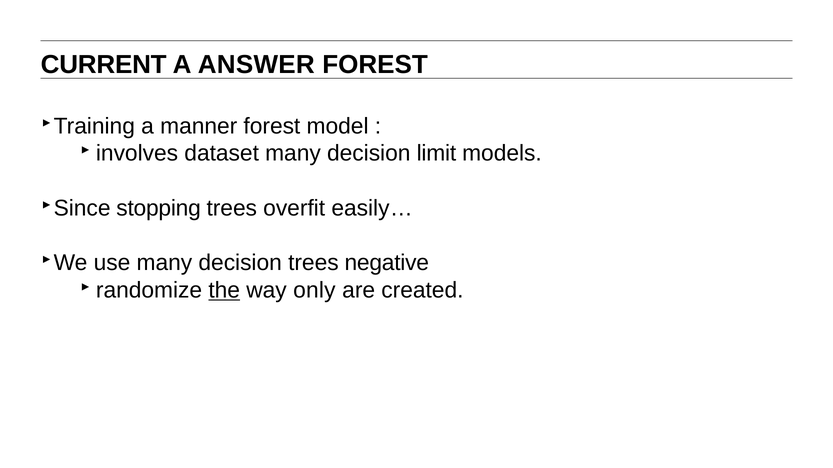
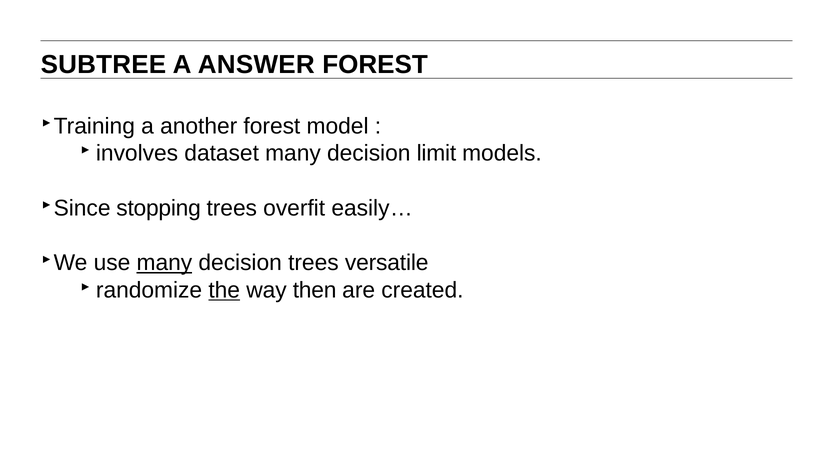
CURRENT: CURRENT -> SUBTREE
manner: manner -> another
many at (164, 263) underline: none -> present
negative: negative -> versatile
only: only -> then
